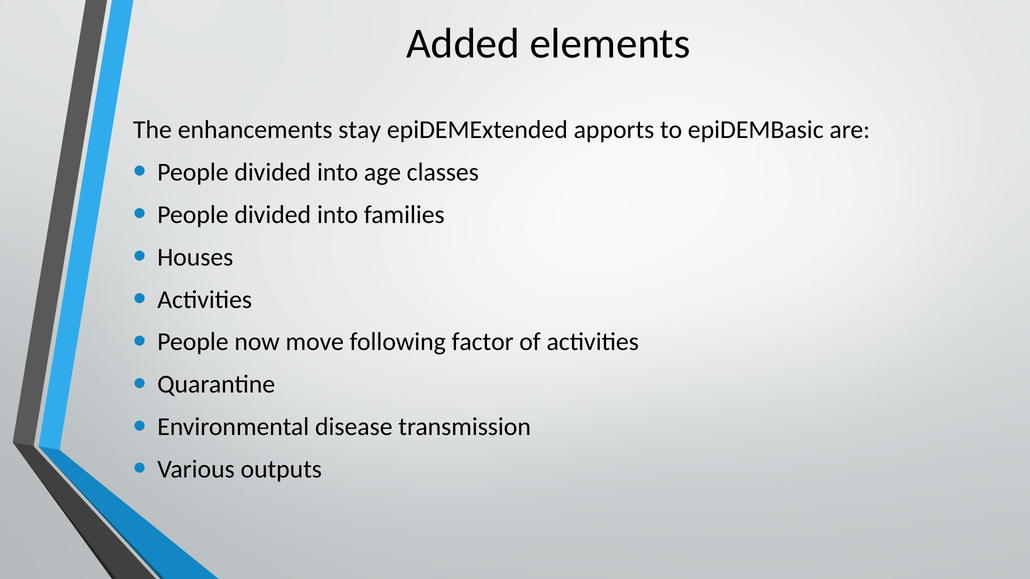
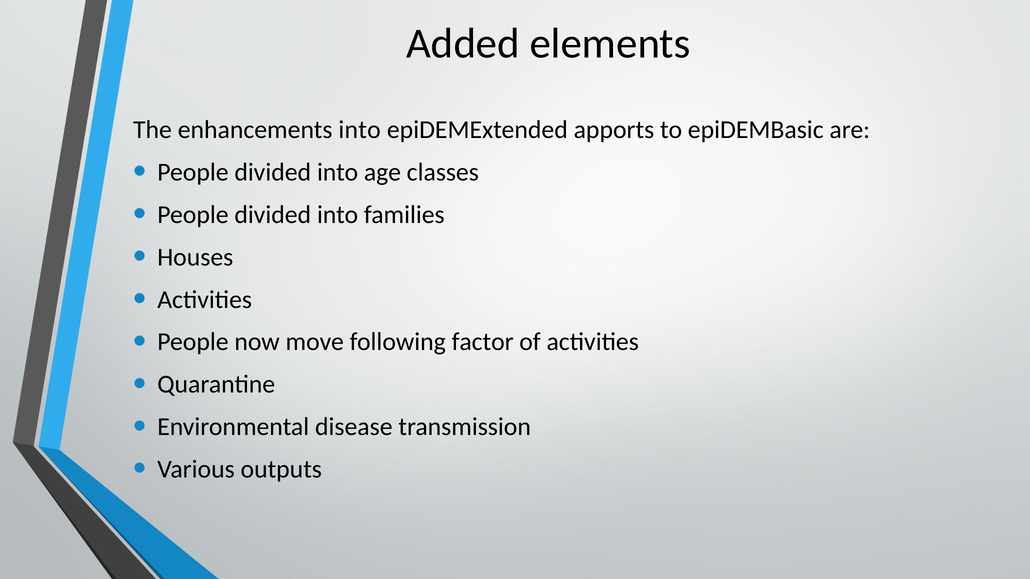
enhancements stay: stay -> into
